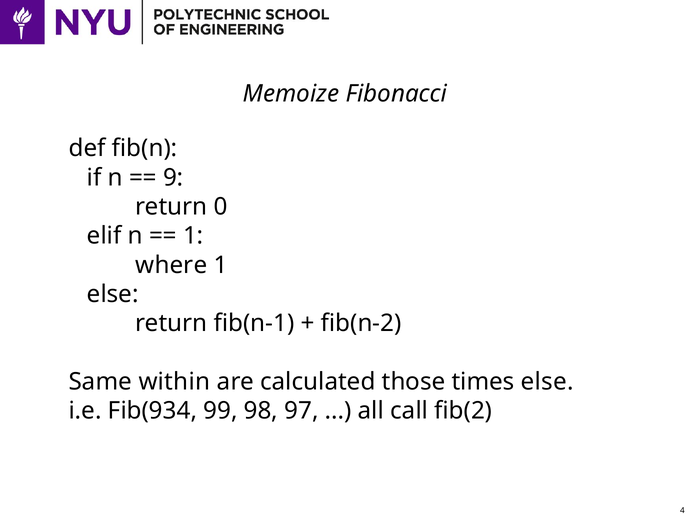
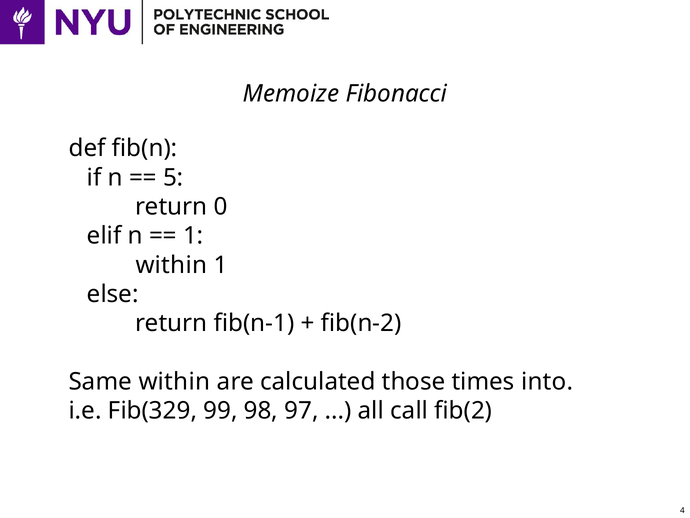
9: 9 -> 5
where at (171, 265): where -> within
times else: else -> into
Fib(934: Fib(934 -> Fib(329
